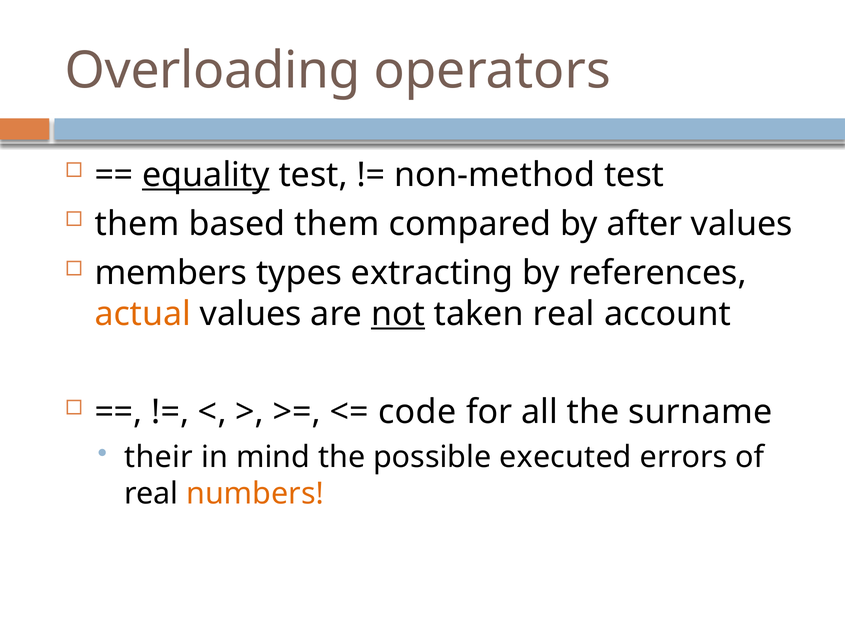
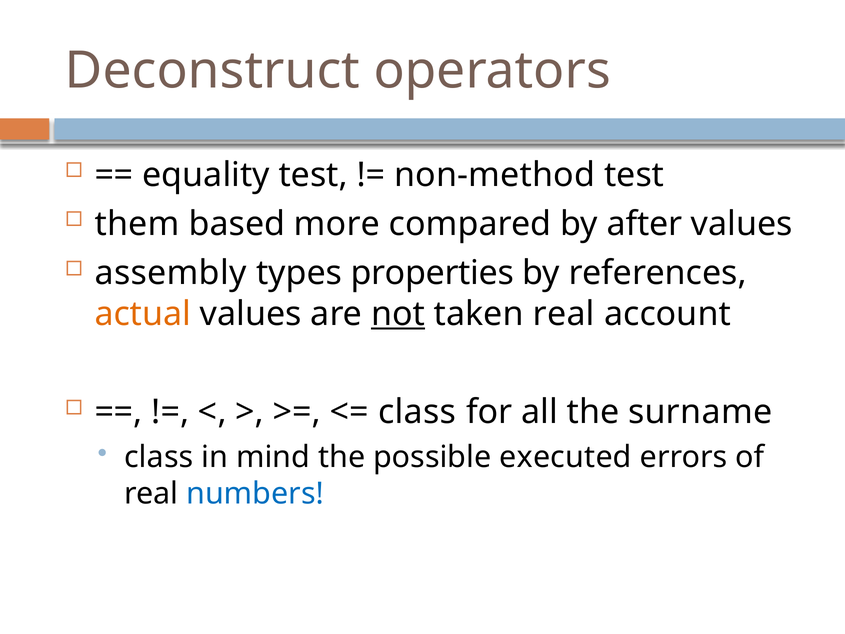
Overloading: Overloading -> Deconstruct
equality underline: present -> none
based them: them -> more
members: members -> assembly
extracting: extracting -> properties
code at (417, 412): code -> class
their at (159, 457): their -> class
numbers colour: orange -> blue
